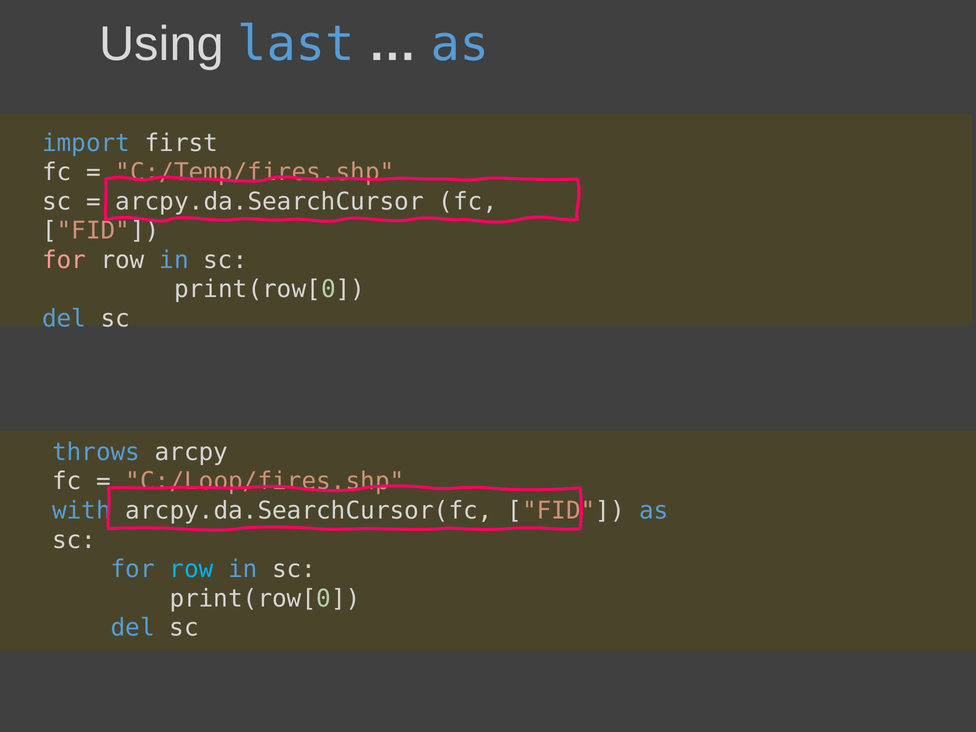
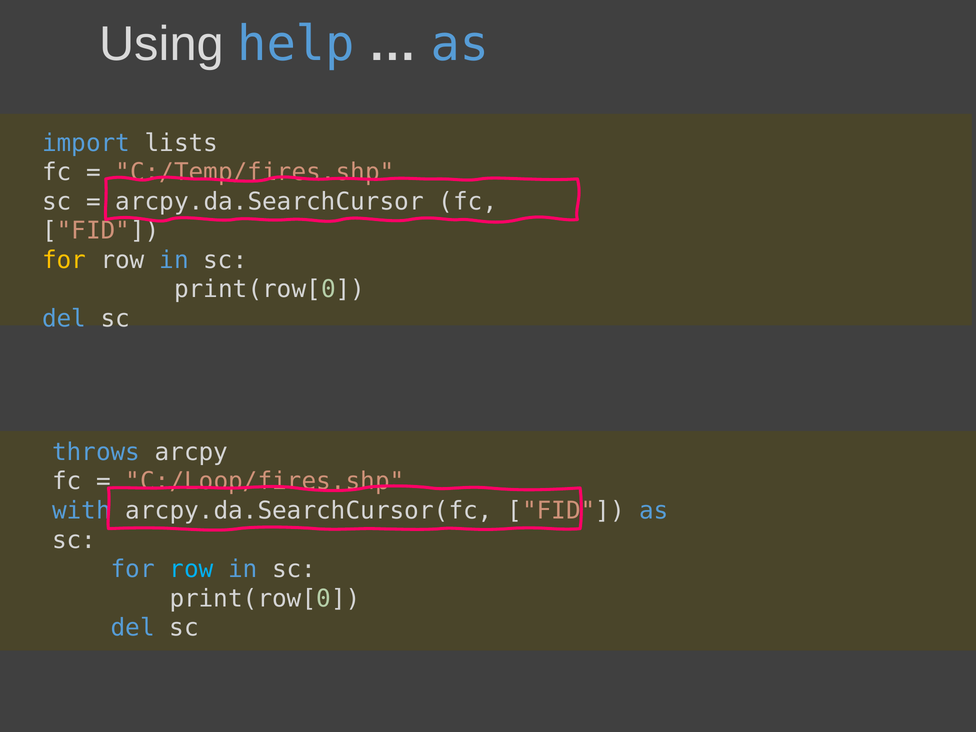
last: last -> help
first: first -> lists
for at (64, 260) colour: pink -> yellow
